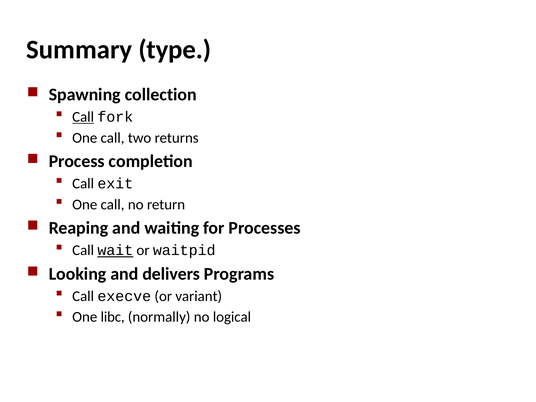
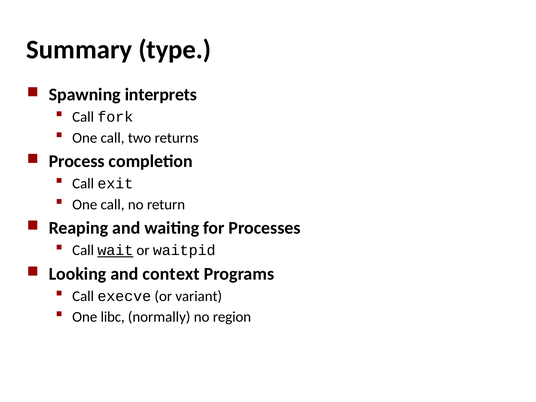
collection: collection -> interprets
Call at (83, 117) underline: present -> none
delivers: delivers -> context
logical: logical -> region
